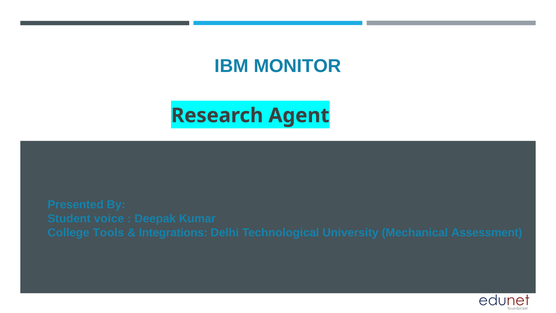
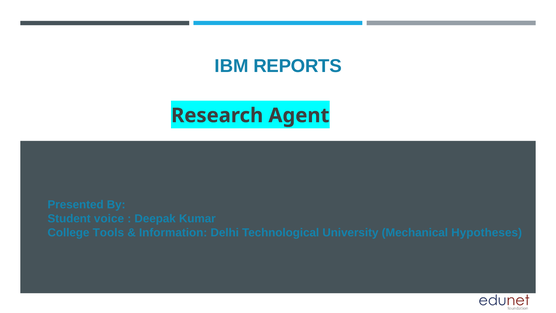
MONITOR: MONITOR -> REPORTS
Integrations: Integrations -> Information
Assessment: Assessment -> Hypotheses
